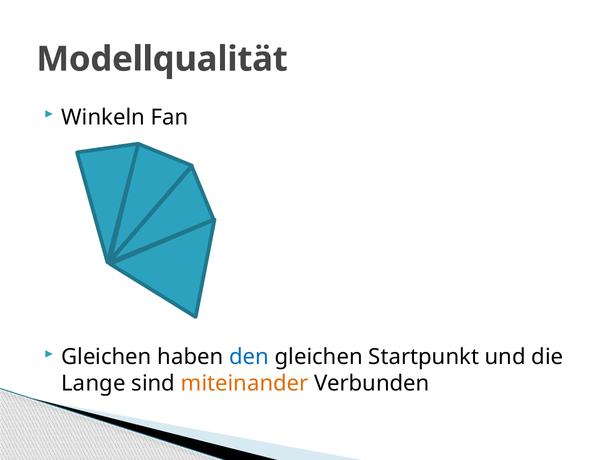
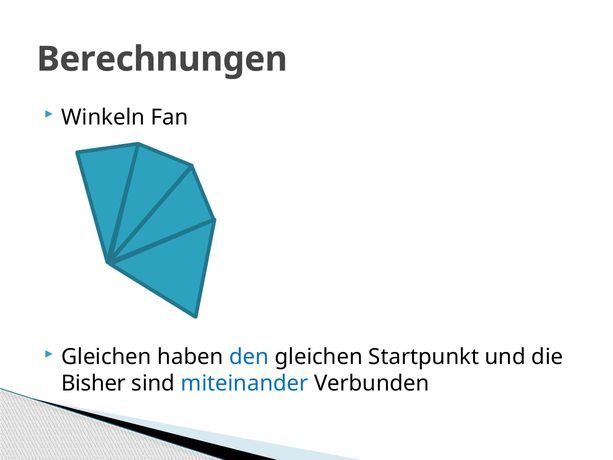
Modellqualität: Modellqualität -> Berechnungen
Lange: Lange -> Bisher
miteinander colour: orange -> blue
